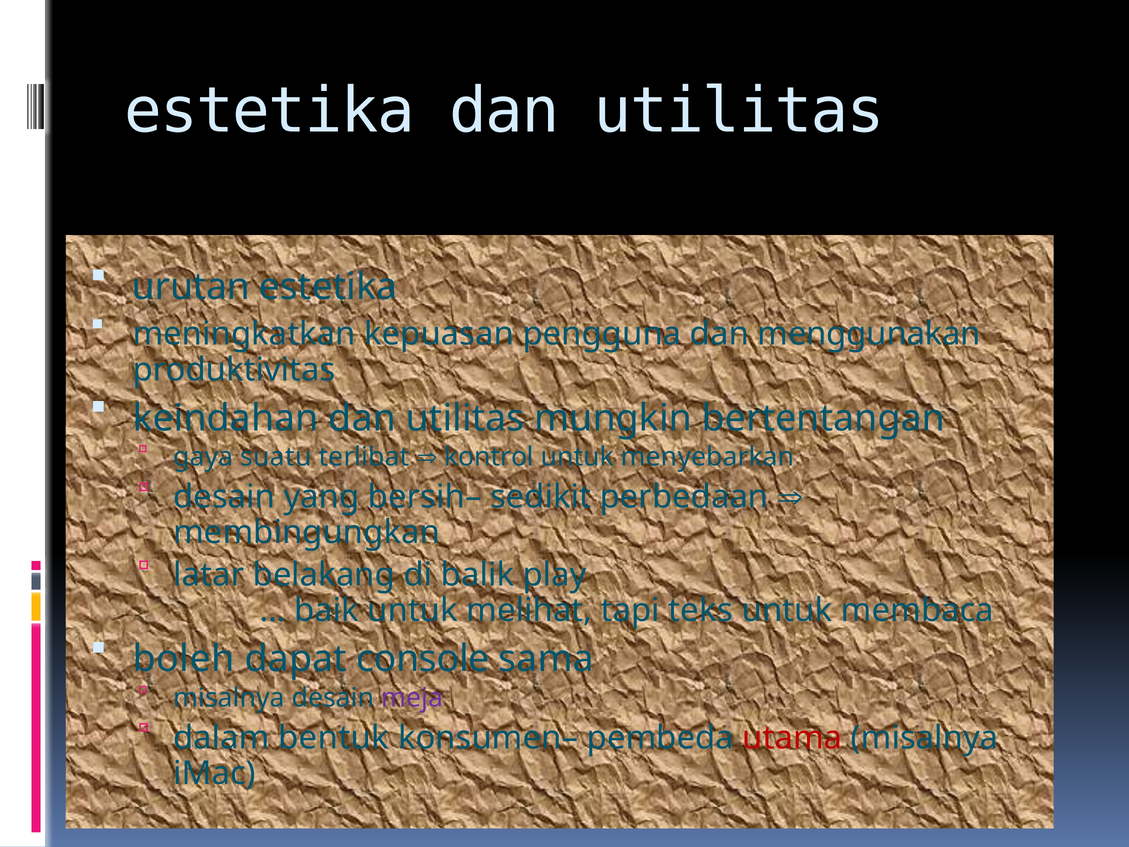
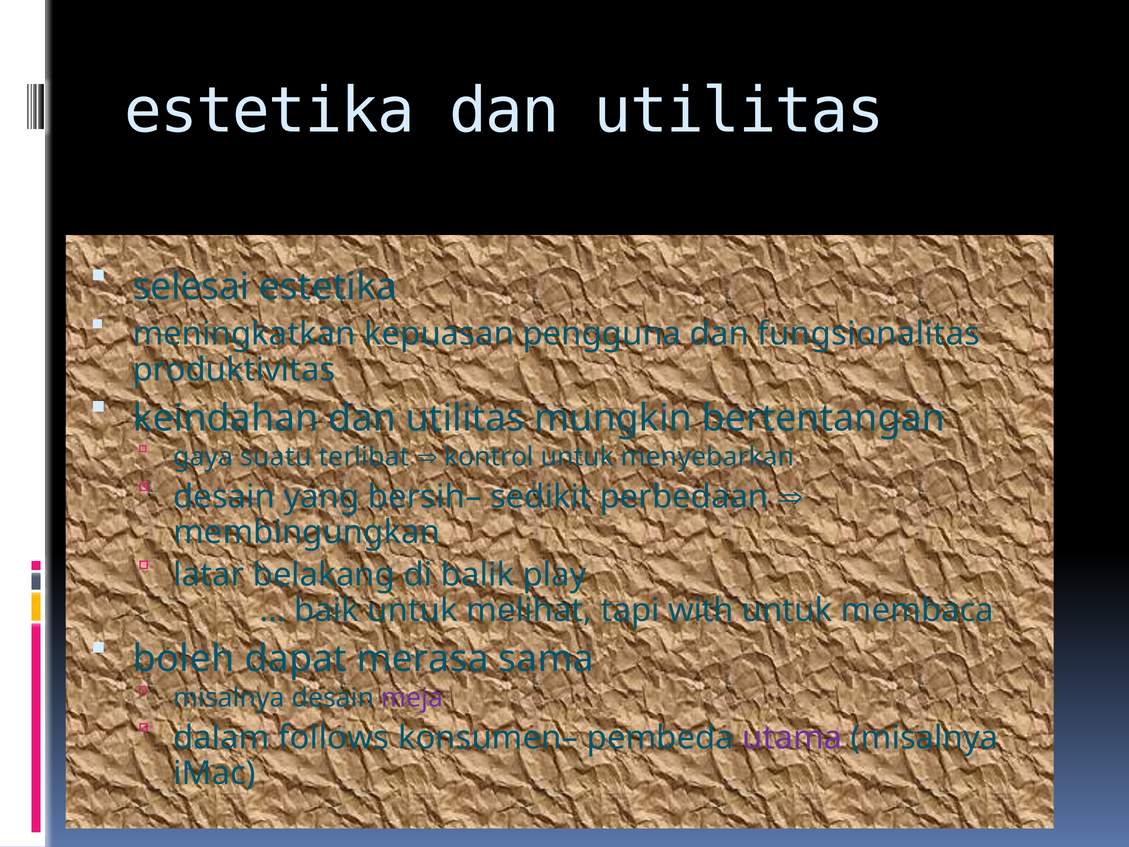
urutan: urutan -> selesai
menggunakan: menggunakan -> fungsionalitas
teks: teks -> with
console: console -> merasa
bentuk: bentuk -> follows
utama colour: red -> purple
